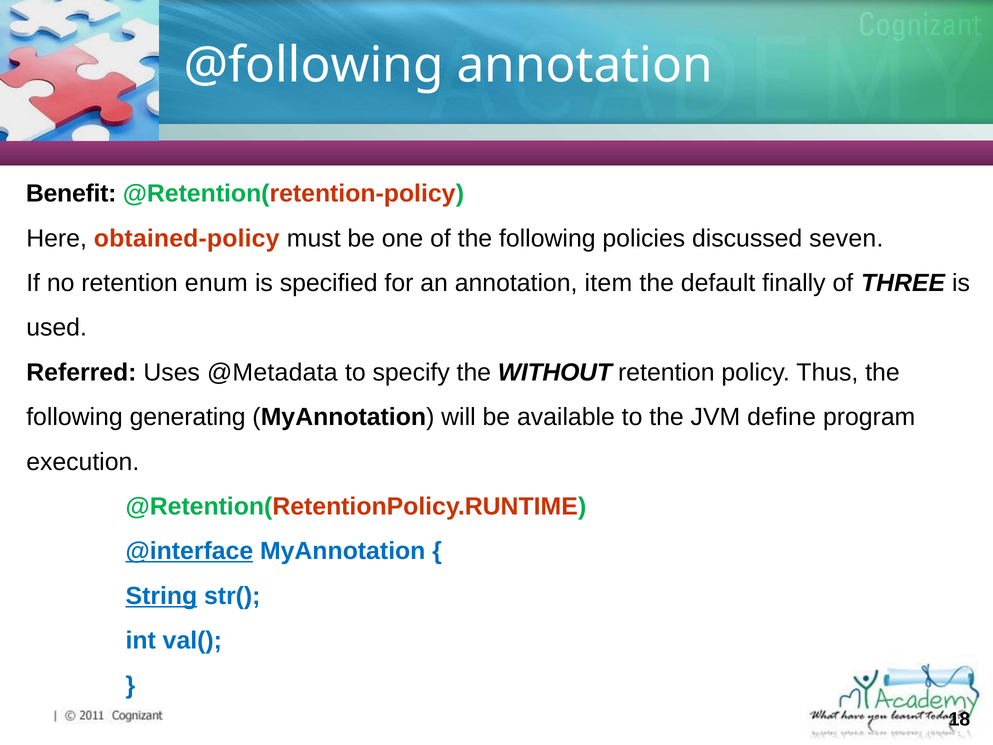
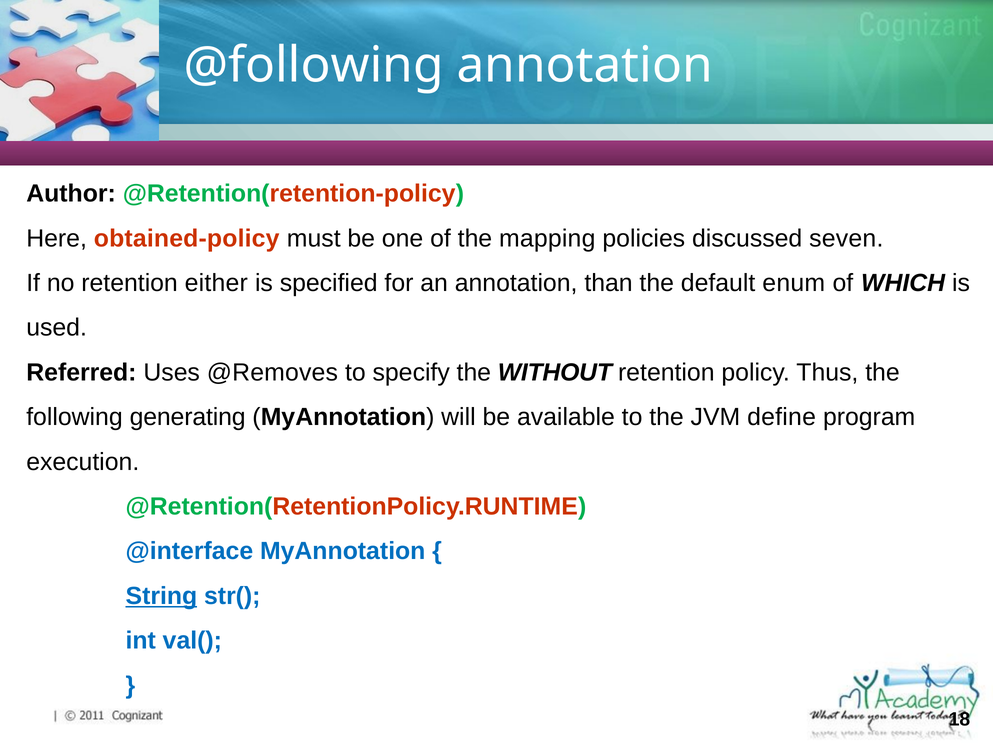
Benefit: Benefit -> Author
of the following: following -> mapping
enum: enum -> either
item: item -> than
finally: finally -> enum
THREE: THREE -> WHICH
@Metadata: @Metadata -> @Removes
@interface underline: present -> none
